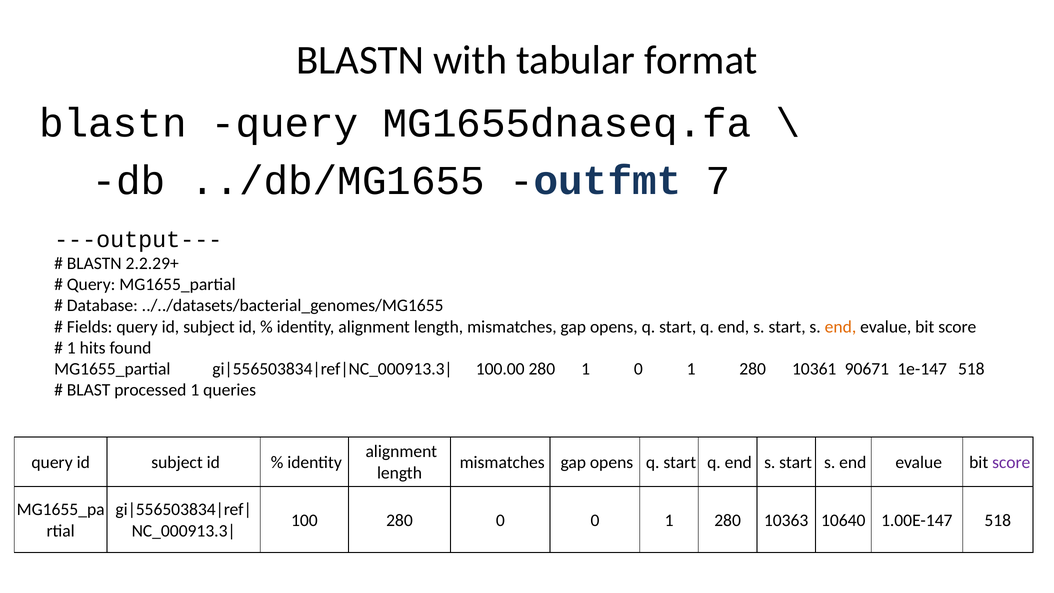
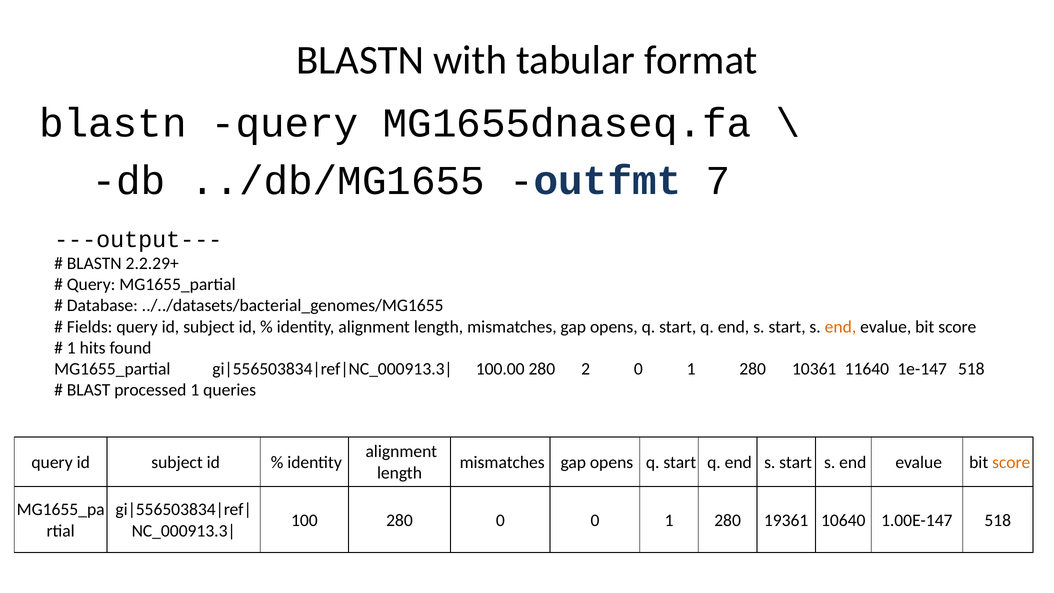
1 at (586, 369): 1 -> 2
90671: 90671 -> 11640
score at (1011, 462) colour: purple -> orange
10363: 10363 -> 19361
